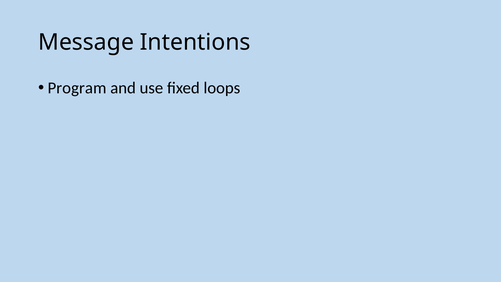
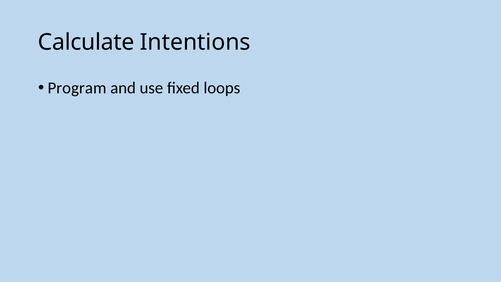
Message: Message -> Calculate
